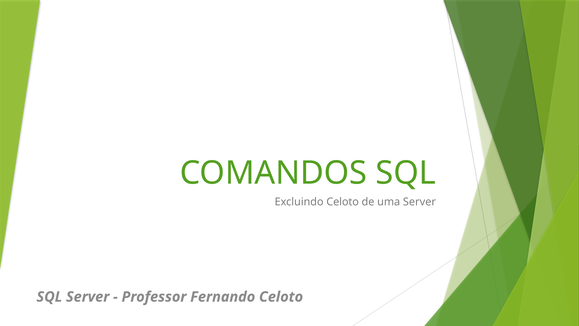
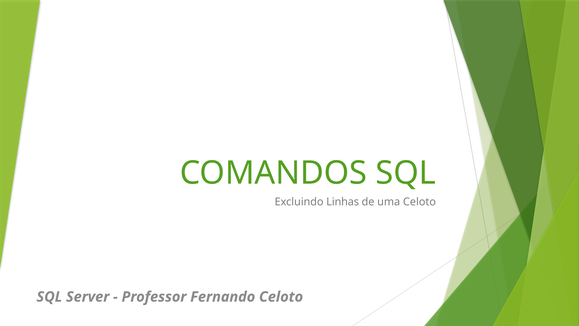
Excluindo Celoto: Celoto -> Linhas
uma Server: Server -> Celoto
